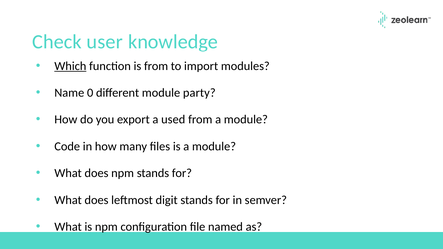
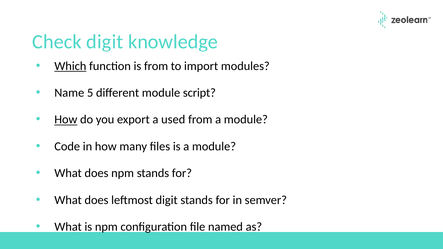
Check user: user -> digit
0: 0 -> 5
party: party -> script
How at (66, 120) underline: none -> present
